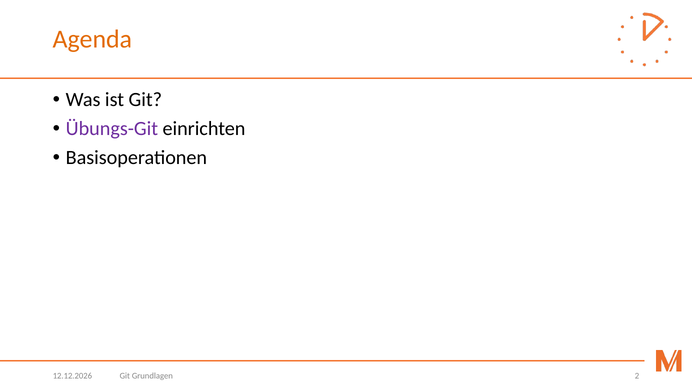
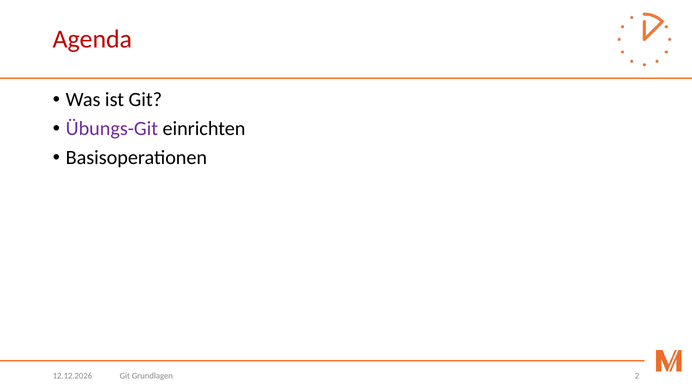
Agenda colour: orange -> red
